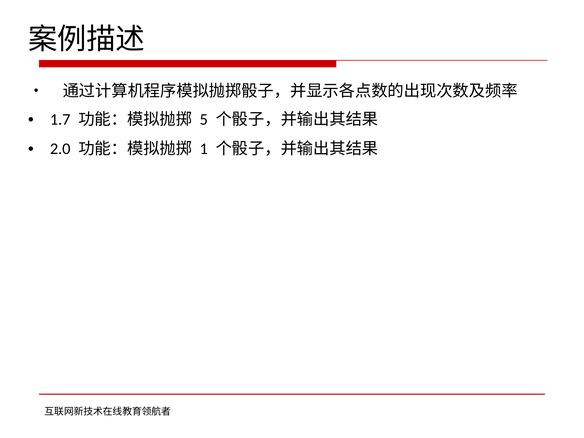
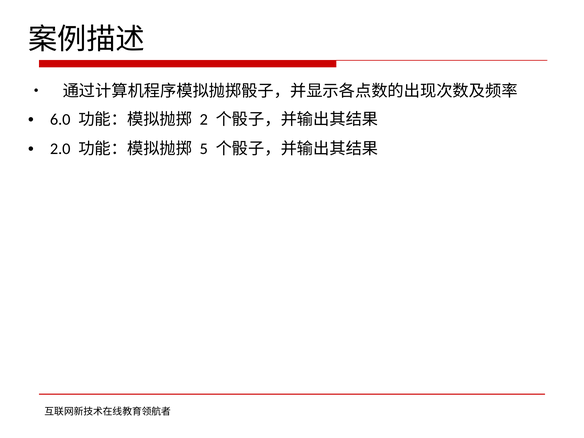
1.7: 1.7 -> 6.0
5: 5 -> 2
1: 1 -> 5
